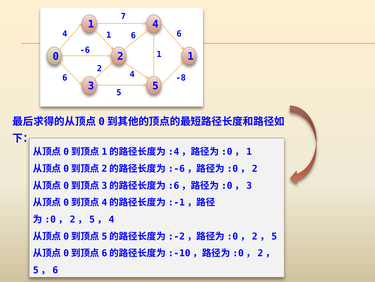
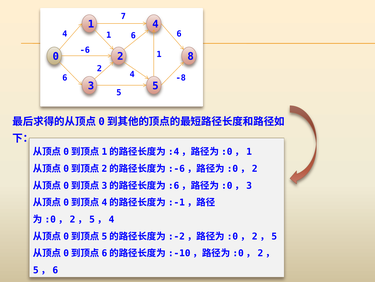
2 1: 1 -> 8
